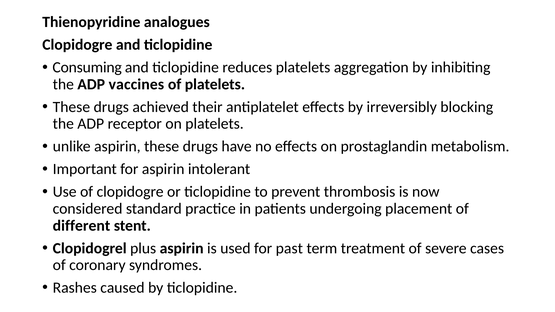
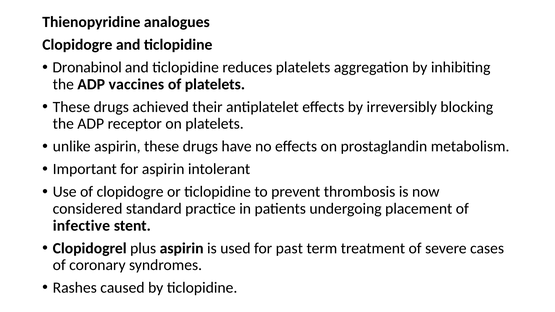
Consuming: Consuming -> Dronabinol
different: different -> infective
